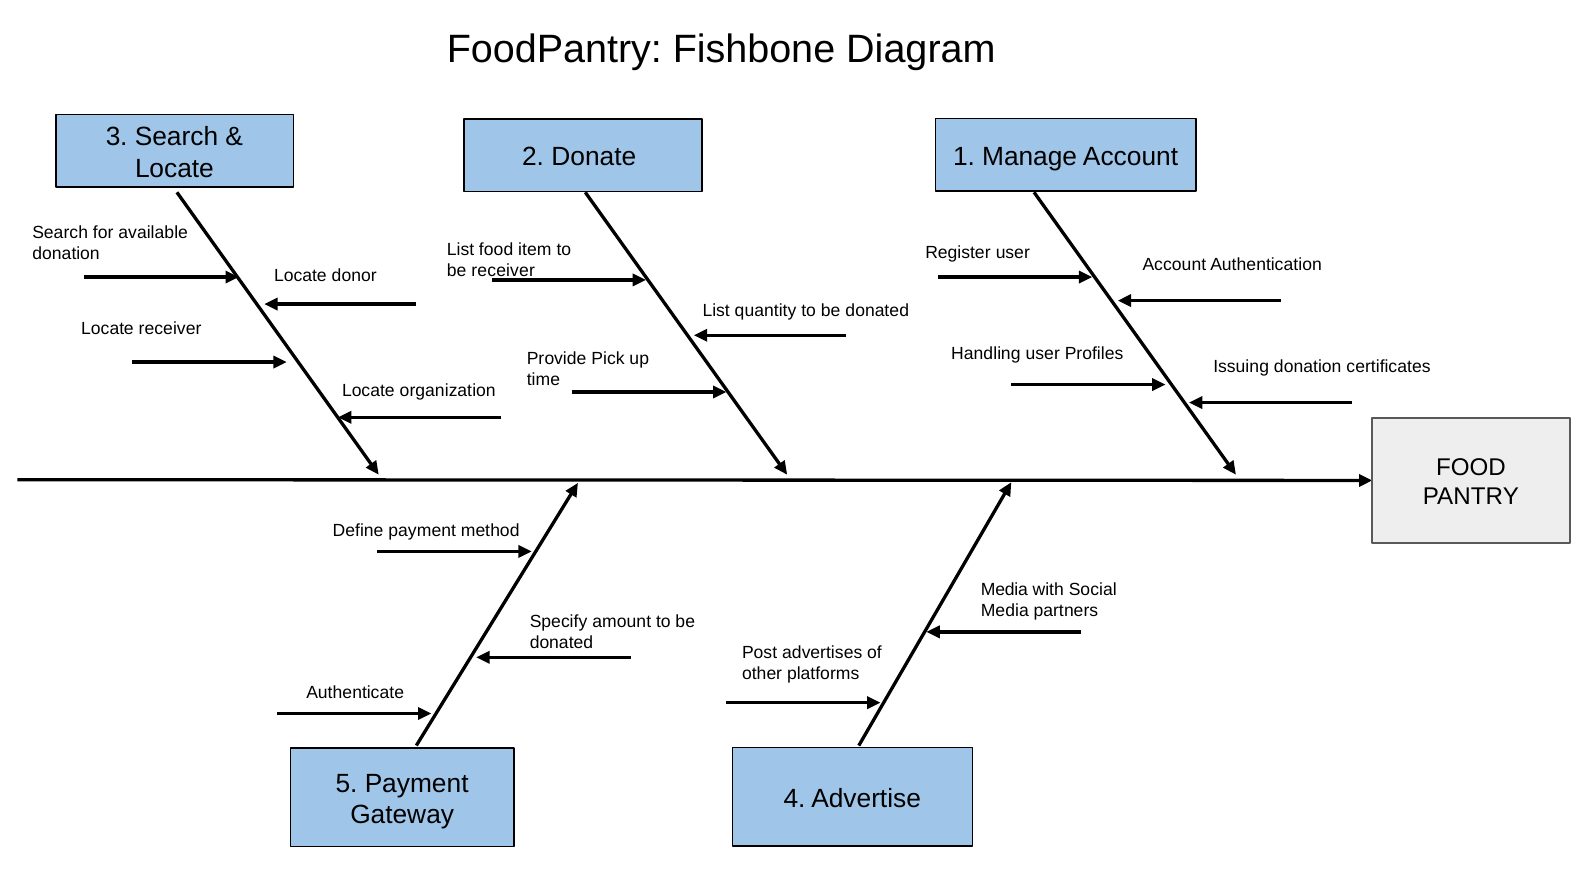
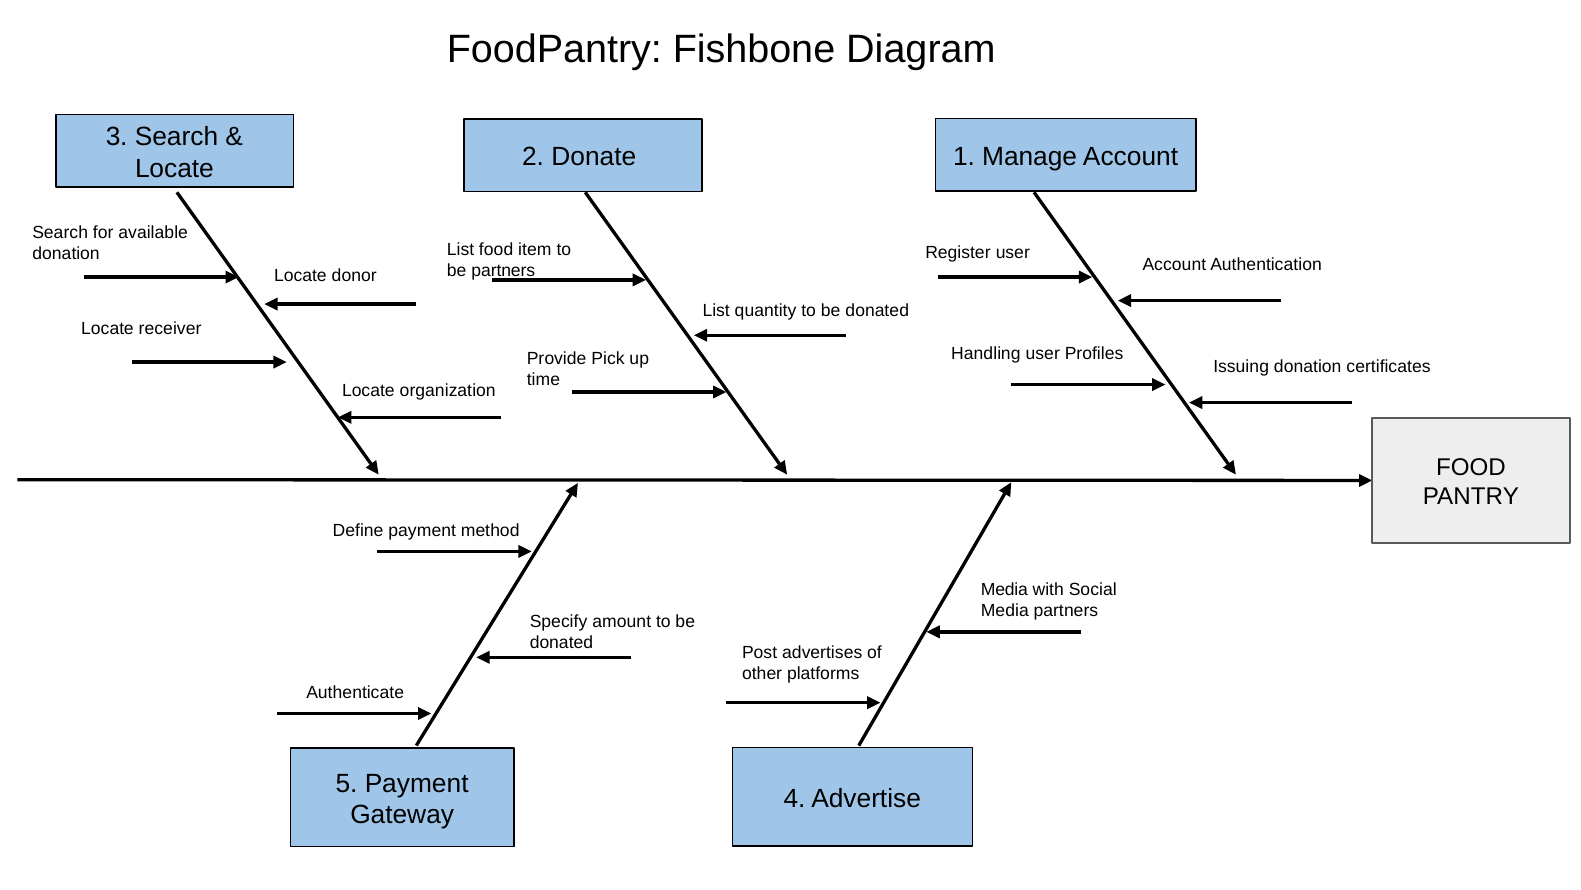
be receiver: receiver -> partners
